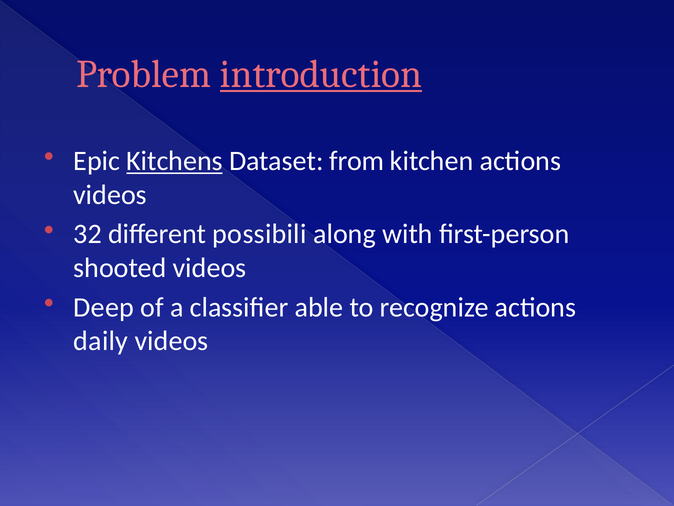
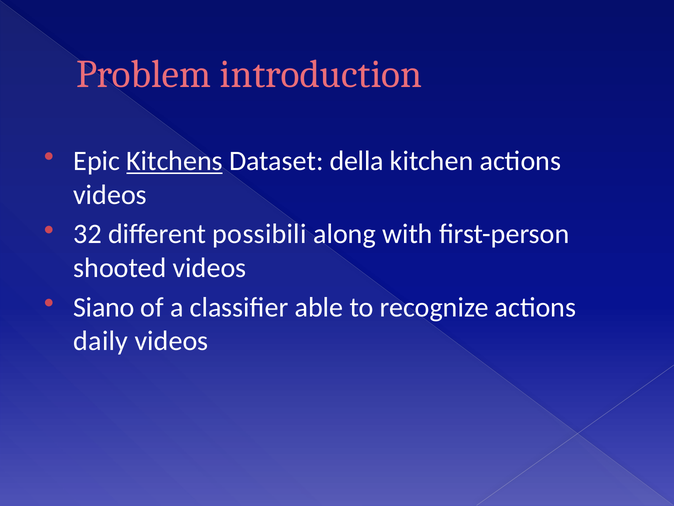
introduction underline: present -> none
from: from -> della
Deep: Deep -> Siano
